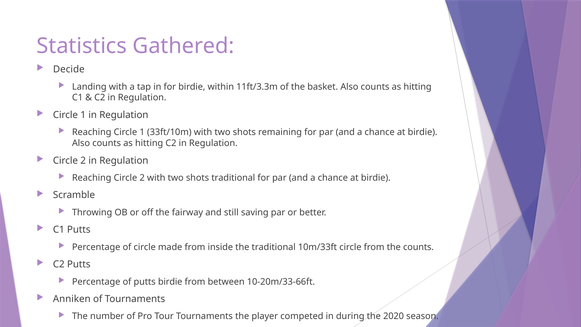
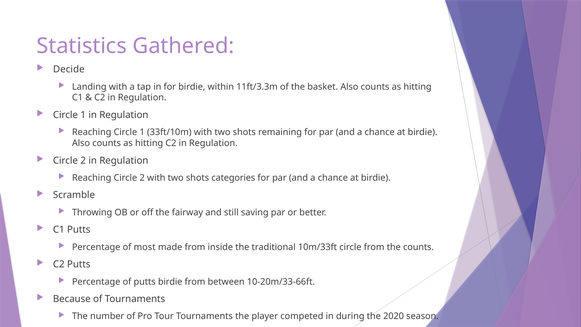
shots traditional: traditional -> categories
of circle: circle -> most
Anniken: Anniken -> Because
